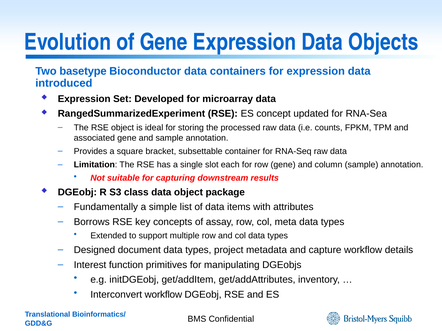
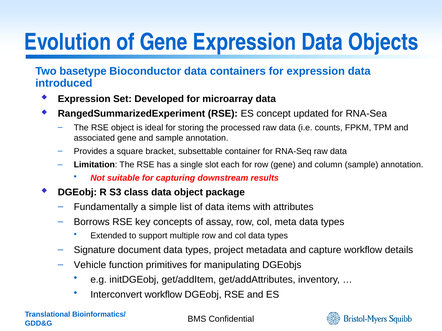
Designed: Designed -> Signature
Interest: Interest -> Vehicle
